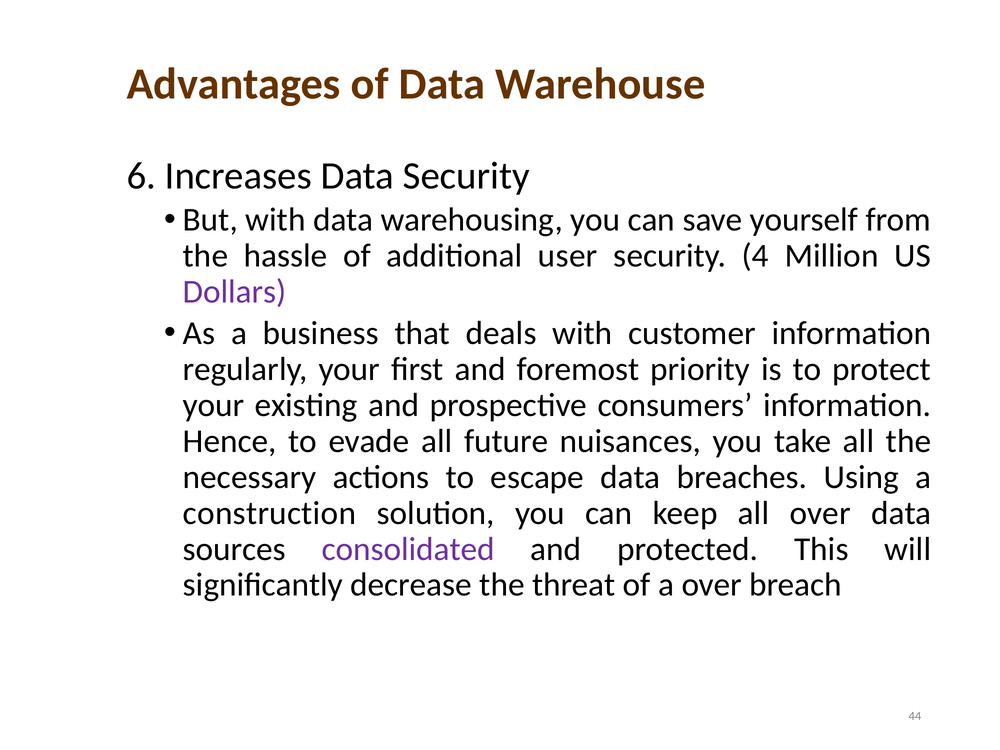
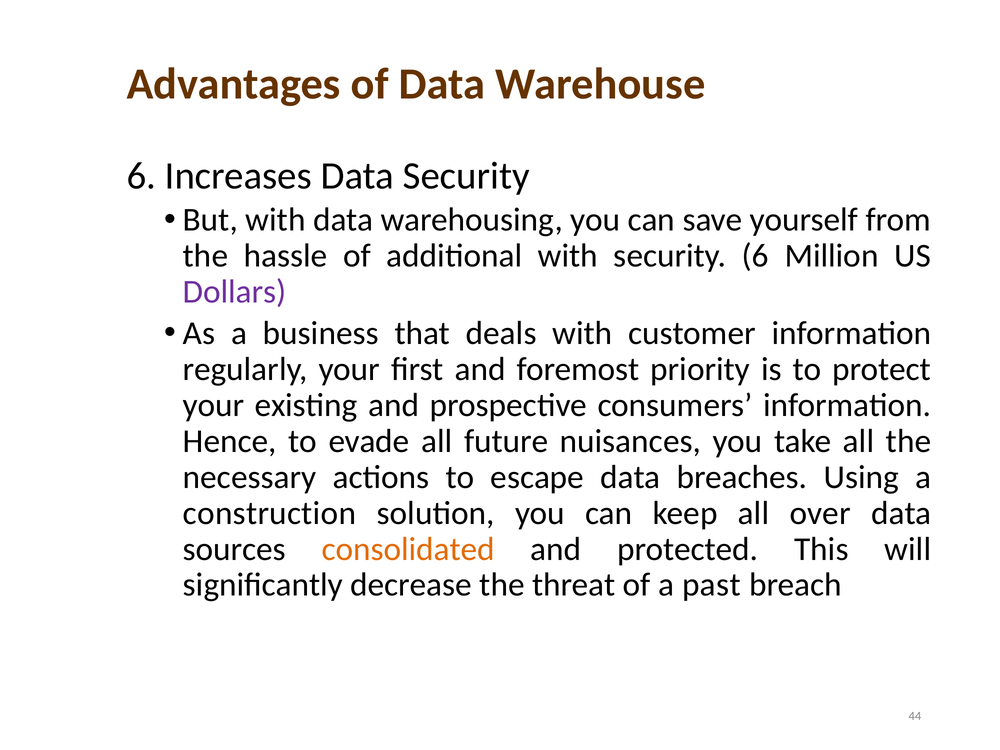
additional user: user -> with
security 4: 4 -> 6
consolidated colour: purple -> orange
a over: over -> past
